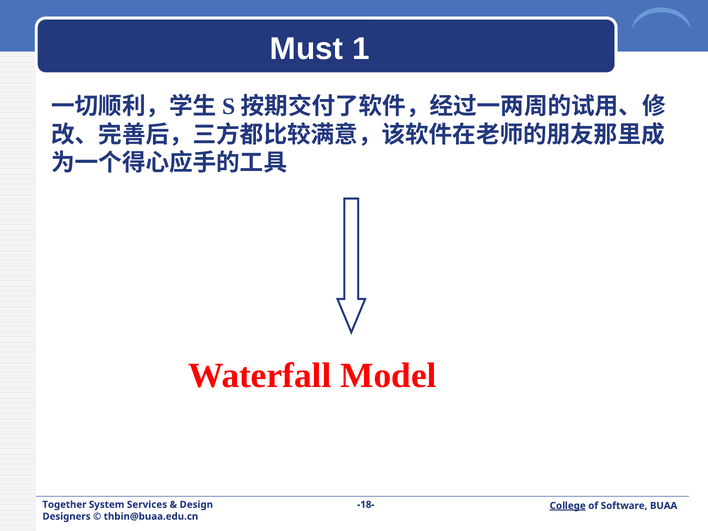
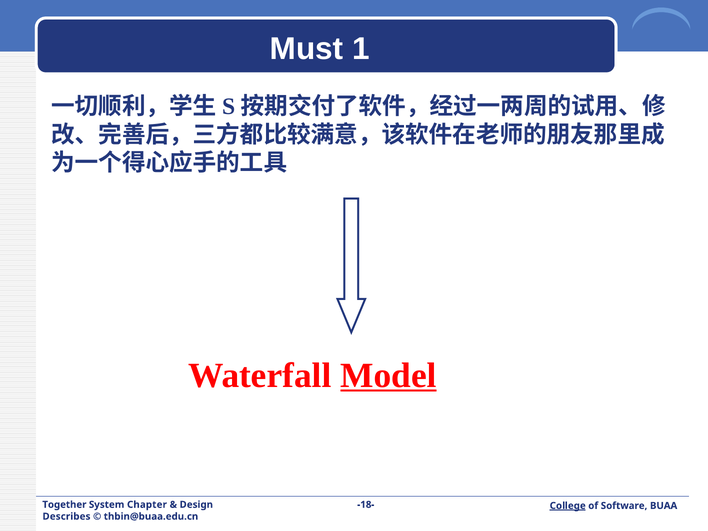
Model underline: none -> present
Services: Services -> Chapter
Designers: Designers -> Describes
